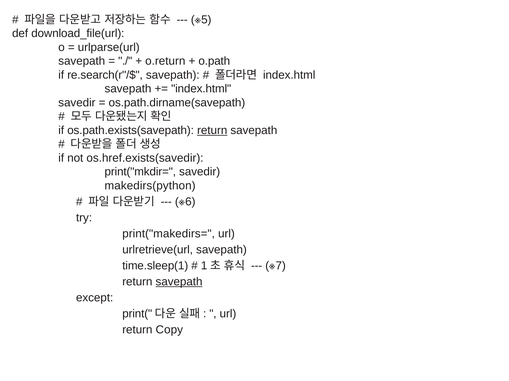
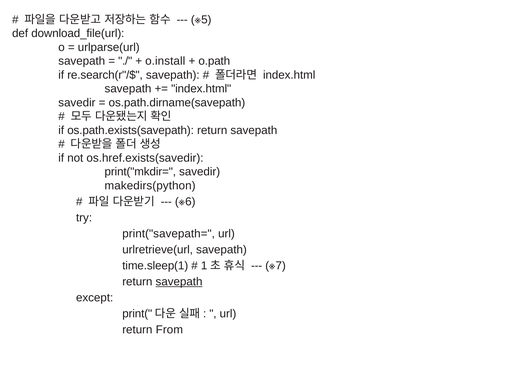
o.return: o.return -> o.install
return at (212, 131) underline: present -> none
print("makedirs=: print("makedirs= -> print("savepath=
Copy: Copy -> From
